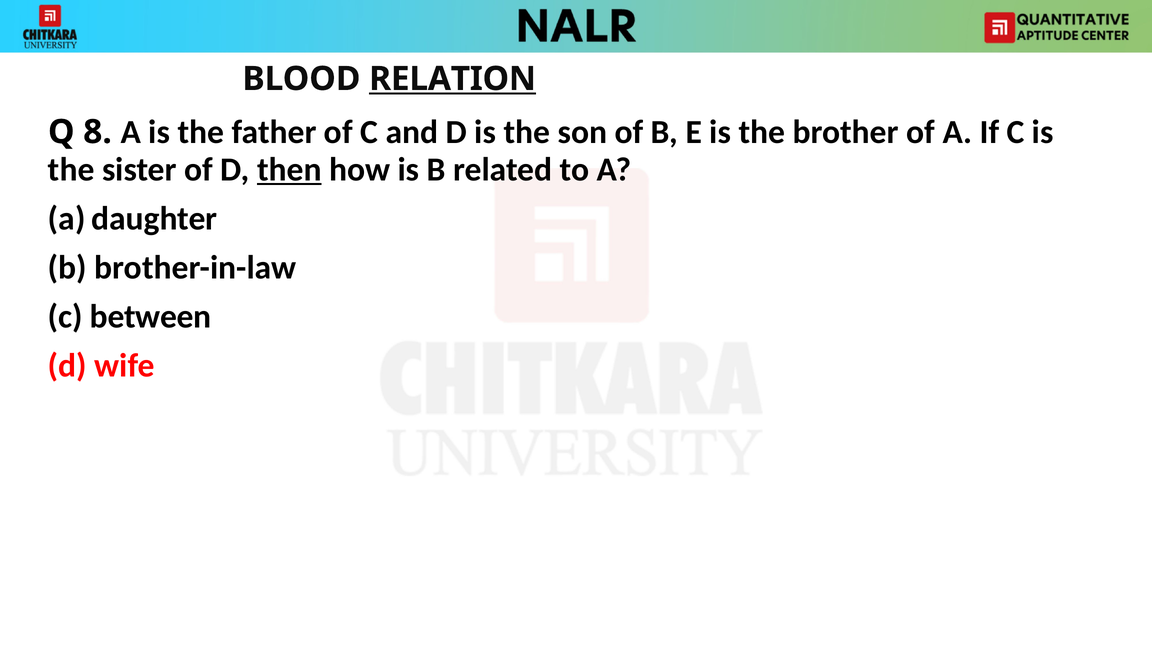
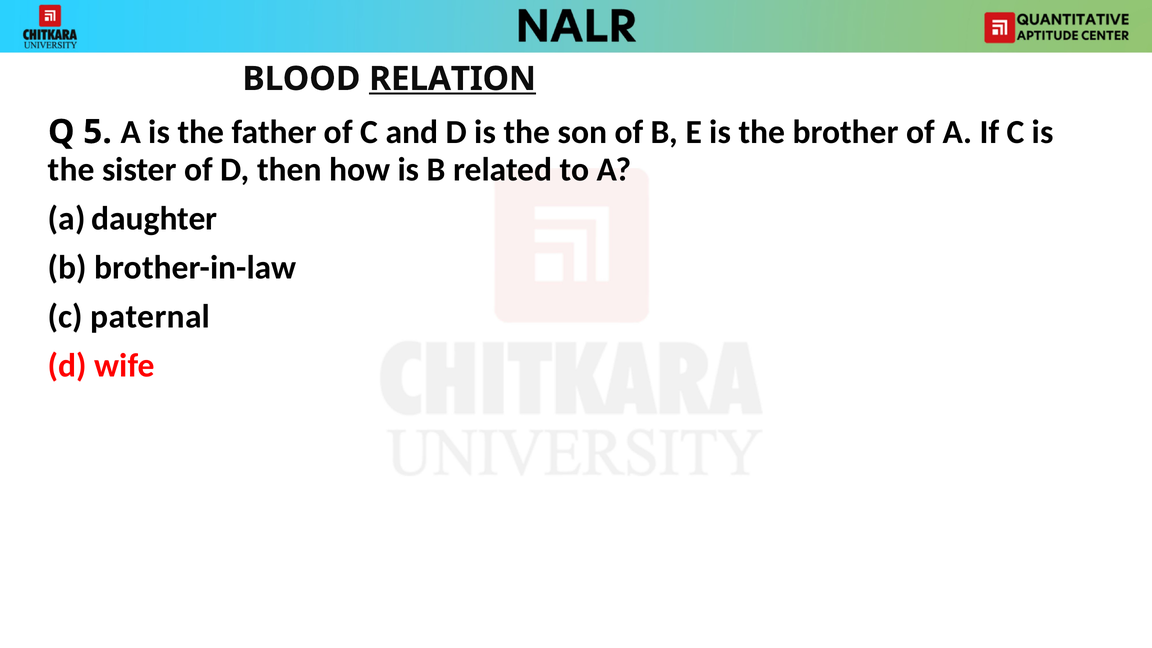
8: 8 -> 5
then underline: present -> none
between: between -> paternal
